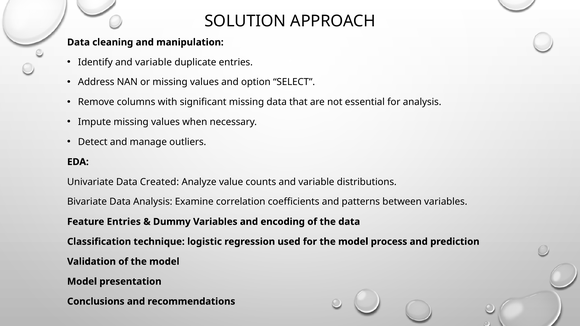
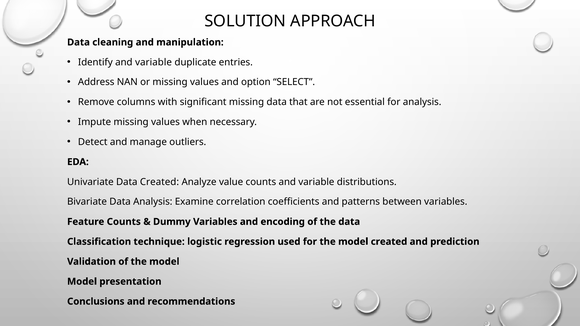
Feature Entries: Entries -> Counts
model process: process -> created
